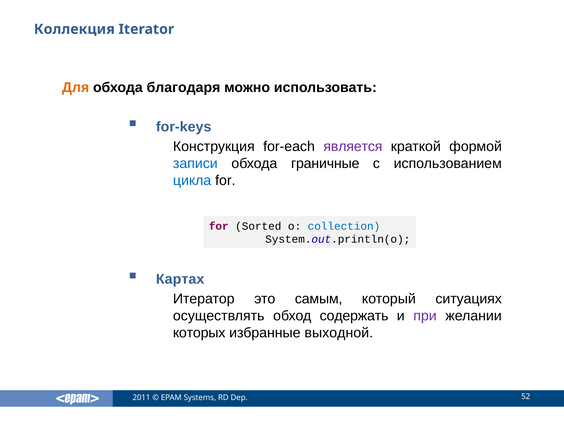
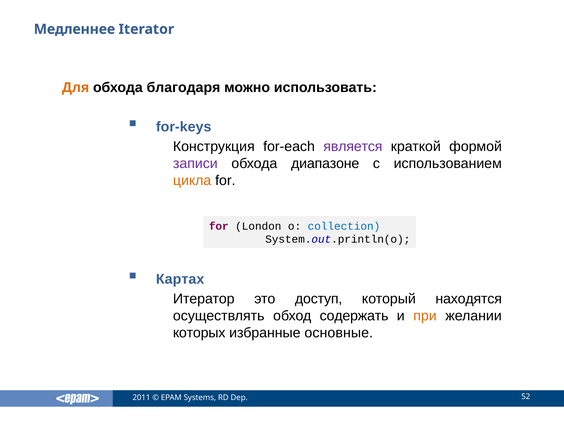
Коллекция: Коллекция -> Медленнее
записи colour: blue -> purple
граничные: граничные -> диапазоне
цикла colour: blue -> orange
Sorted: Sorted -> London
самым: самым -> доступ
ситуациях: ситуациях -> находятся
при colour: purple -> orange
выходной: выходной -> основные
